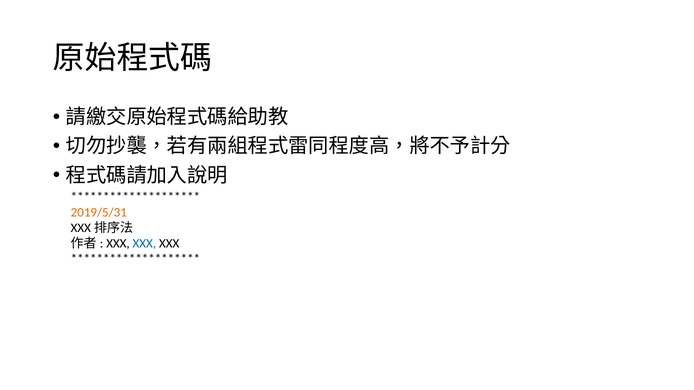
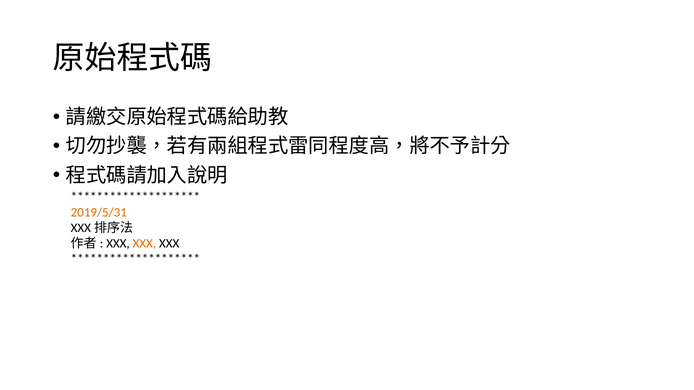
XXX at (144, 244) colour: blue -> orange
